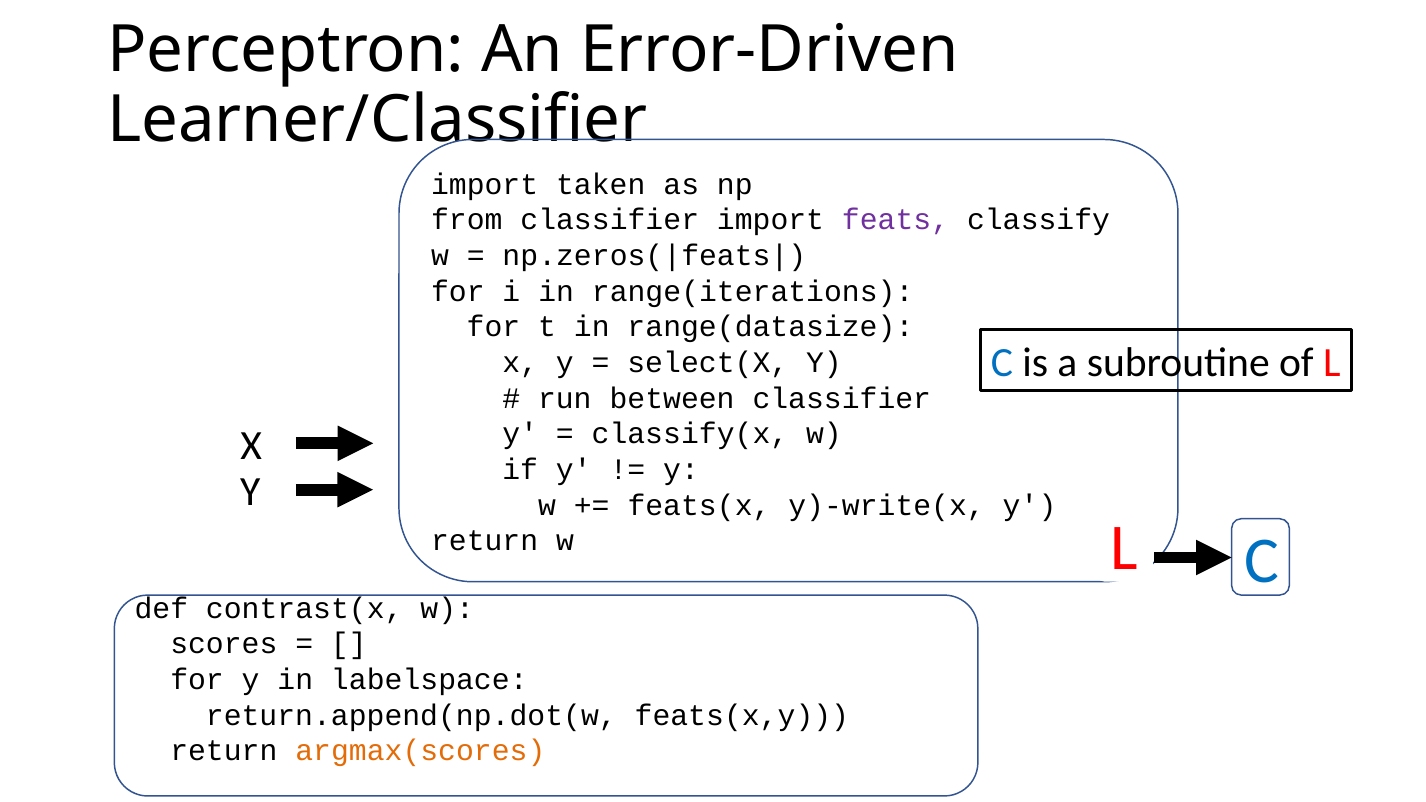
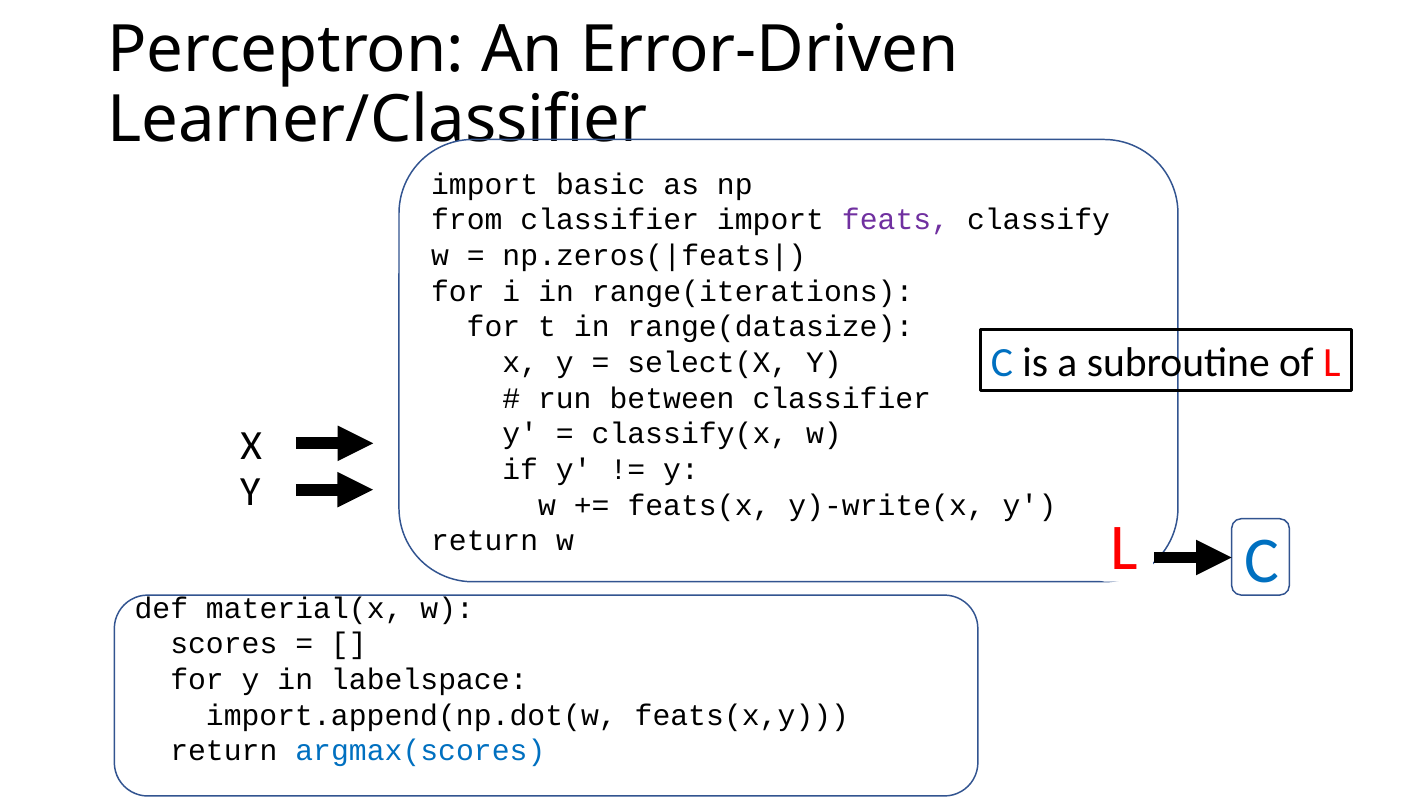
taken: taken -> basic
contrast(x: contrast(x -> material(x
return.append(np.dot(w: return.append(np.dot(w -> import.append(np.dot(w
argmax(scores colour: orange -> blue
